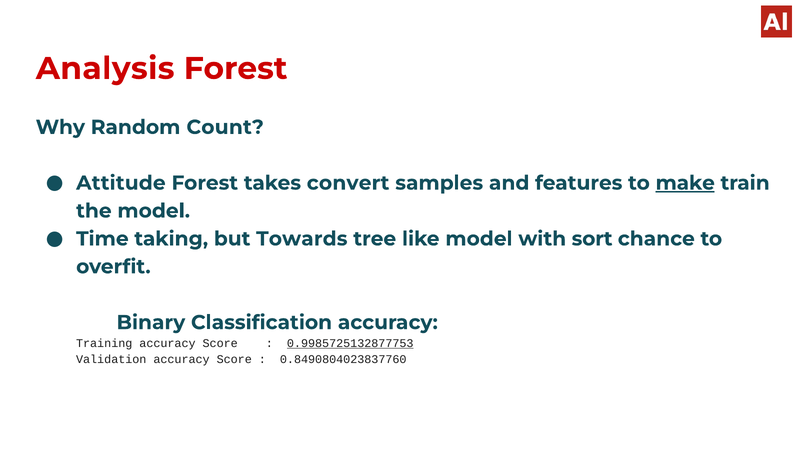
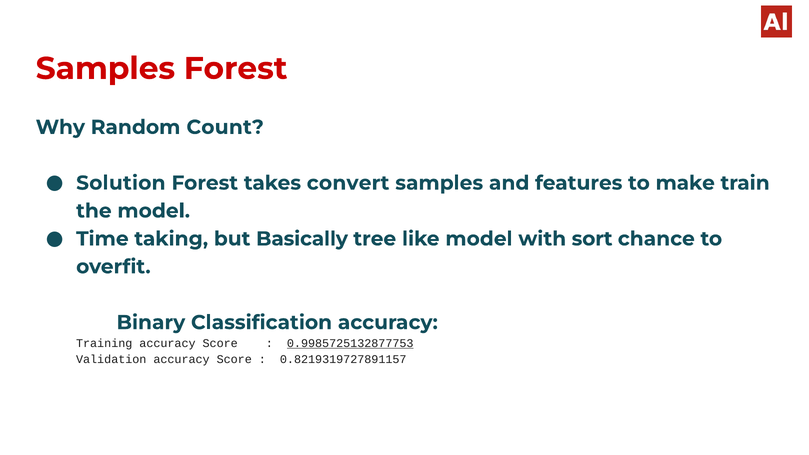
Analysis at (105, 69): Analysis -> Samples
Attitude: Attitude -> Solution
make underline: present -> none
Towards: Towards -> Basically
0.8490804023837760: 0.8490804023837760 -> 0.8219319727891157
